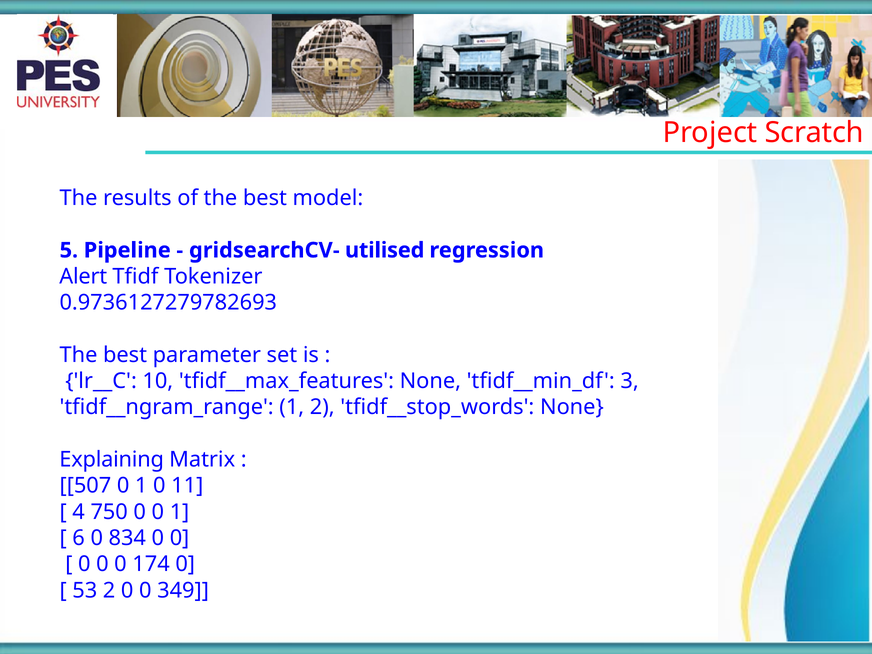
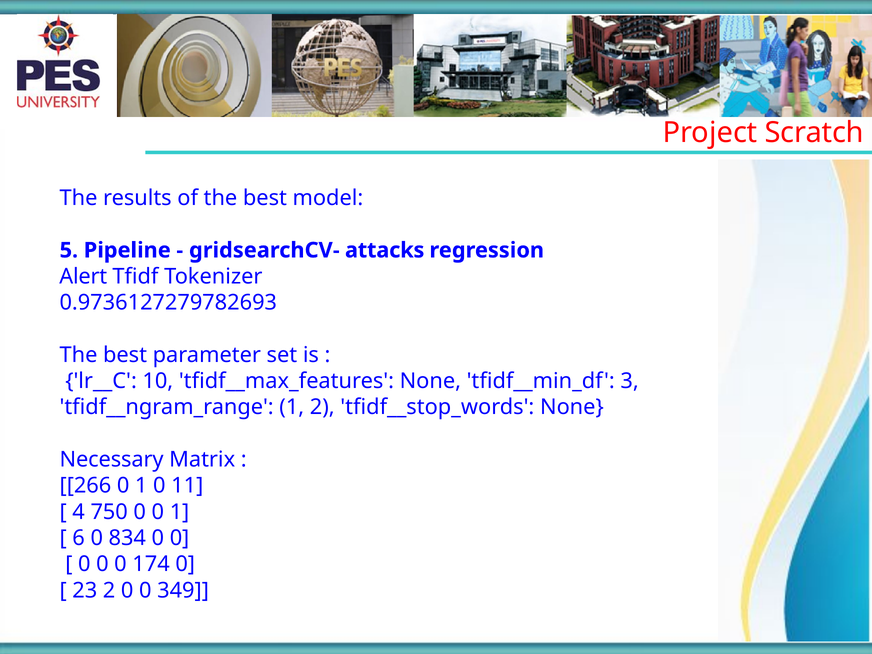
utilised: utilised -> attacks
Explaining: Explaining -> Necessary
507: 507 -> 266
53: 53 -> 23
